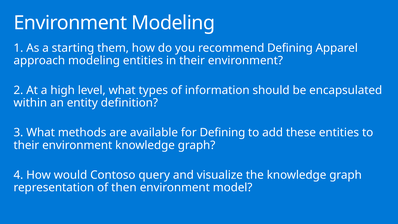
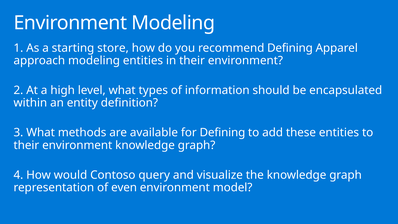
them: them -> store
then: then -> even
